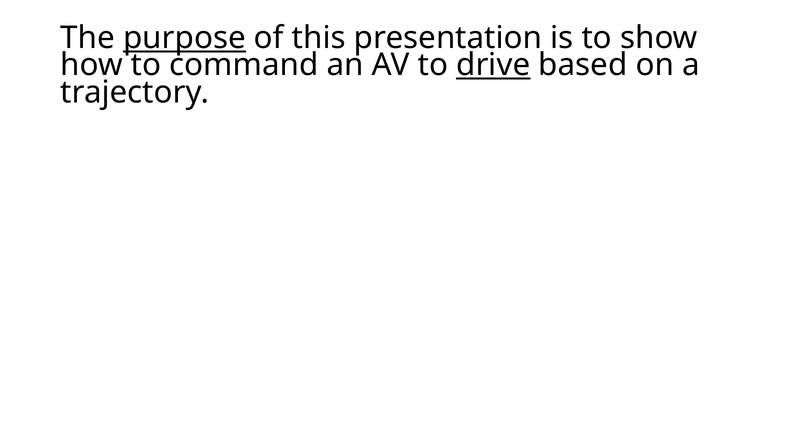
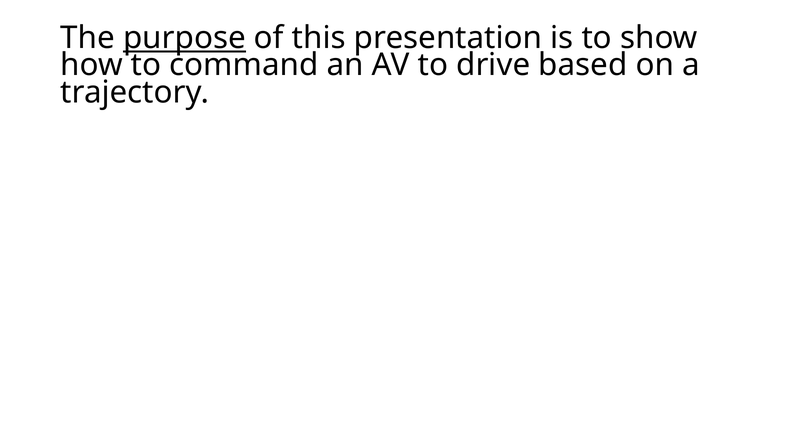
drive underline: present -> none
